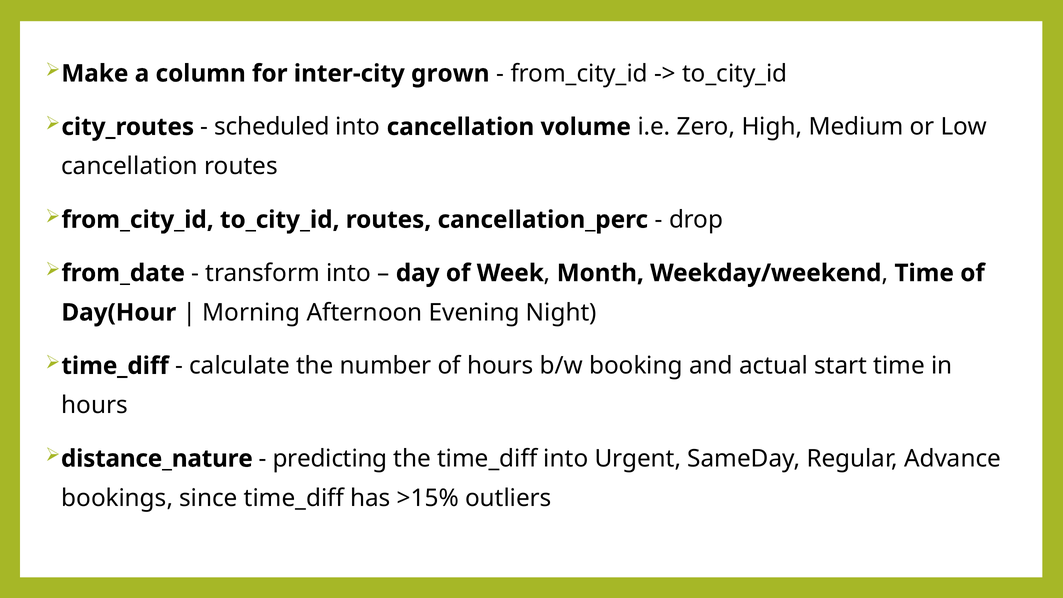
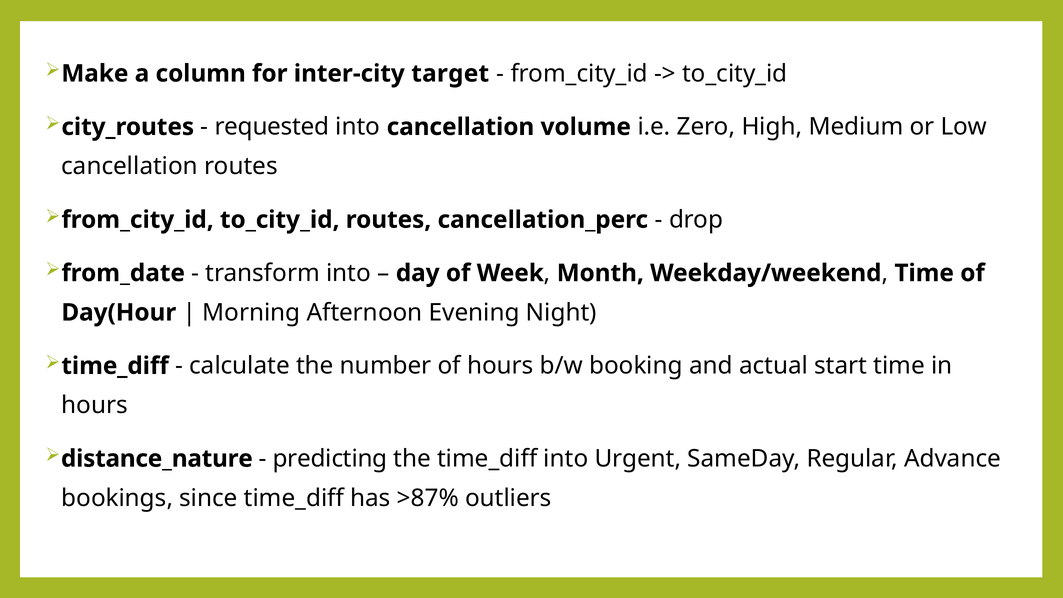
grown: grown -> target
scheduled: scheduled -> requested
>15%: >15% -> >87%
